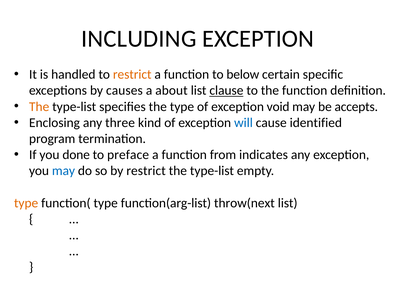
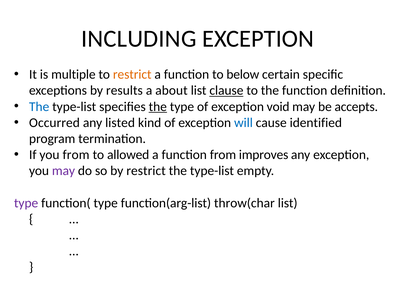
handled: handled -> multiple
causes: causes -> results
The at (39, 107) colour: orange -> blue
the at (158, 107) underline: none -> present
Enclosing: Enclosing -> Occurred
three: three -> listed
you done: done -> from
preface: preface -> allowed
indicates: indicates -> improves
may at (63, 171) colour: blue -> purple
type at (26, 203) colour: orange -> purple
throw(next: throw(next -> throw(char
